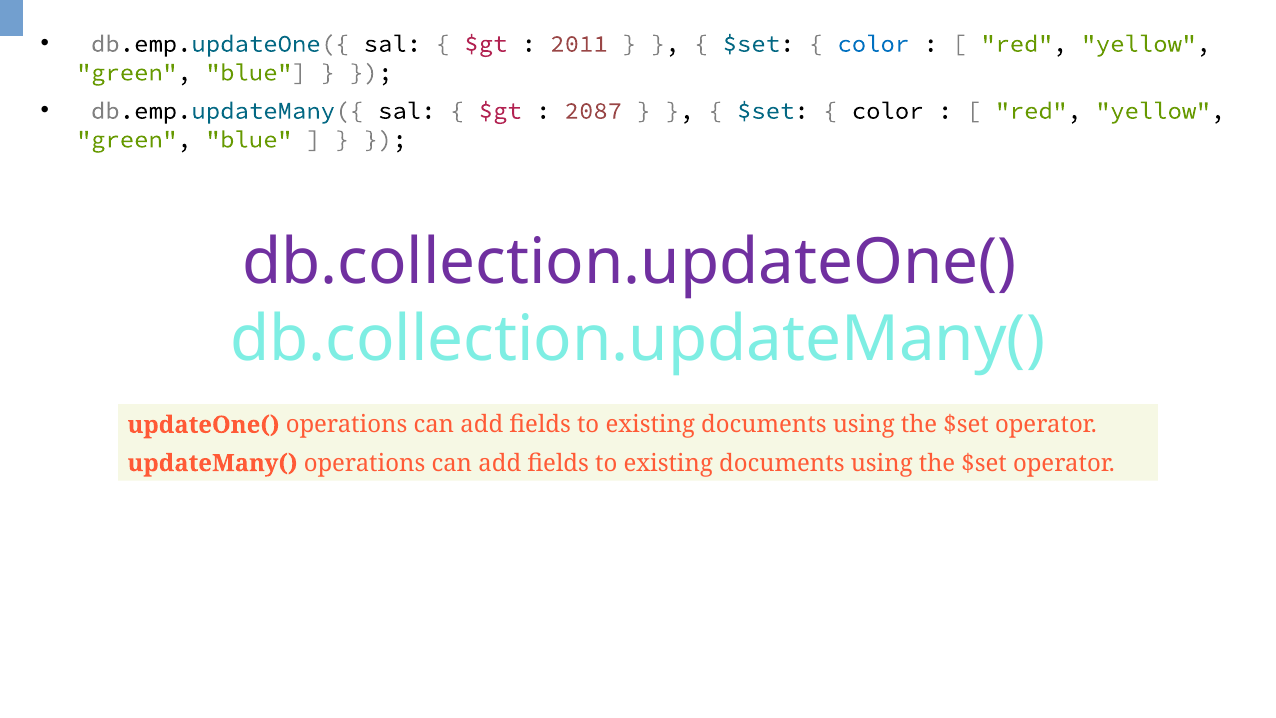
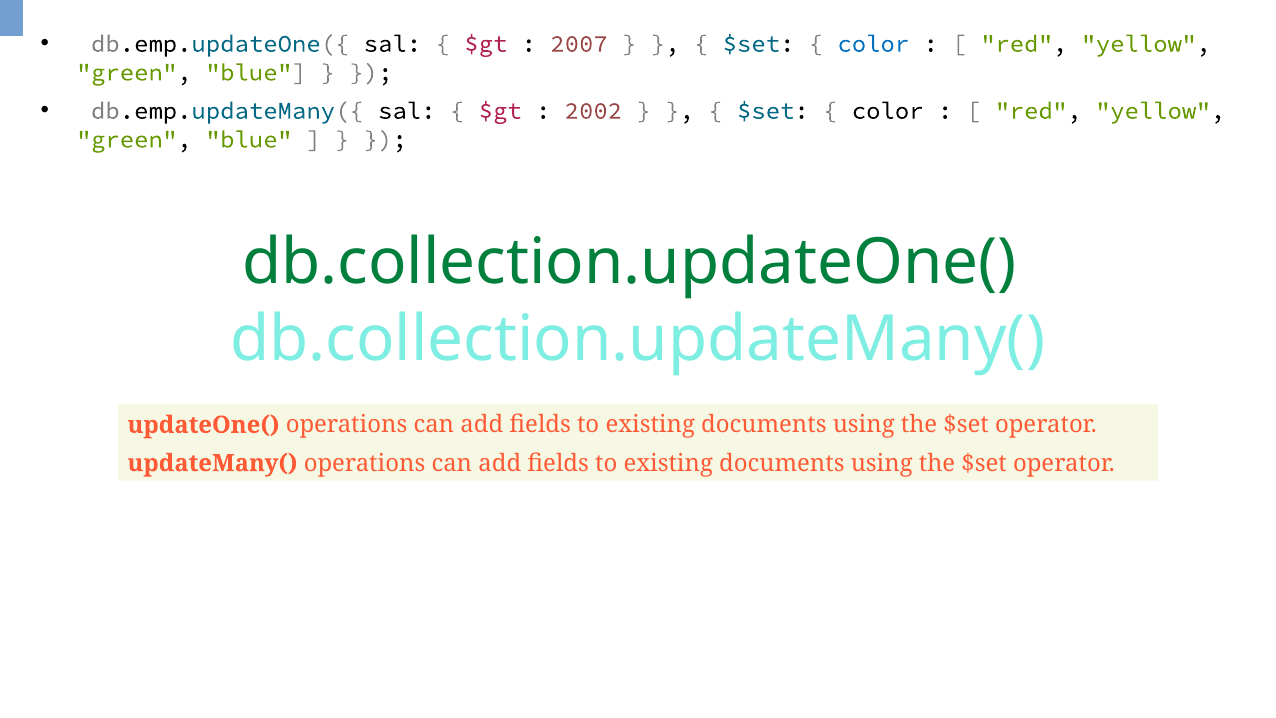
2011: 2011 -> 2007
2087: 2087 -> 2002
db.collection.updateOne( colour: purple -> green
